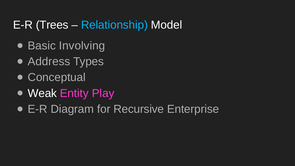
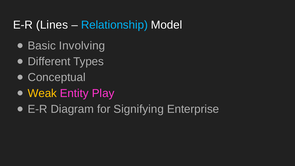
Trees: Trees -> Lines
Address: Address -> Different
Weak colour: white -> yellow
Recursive: Recursive -> Signifying
